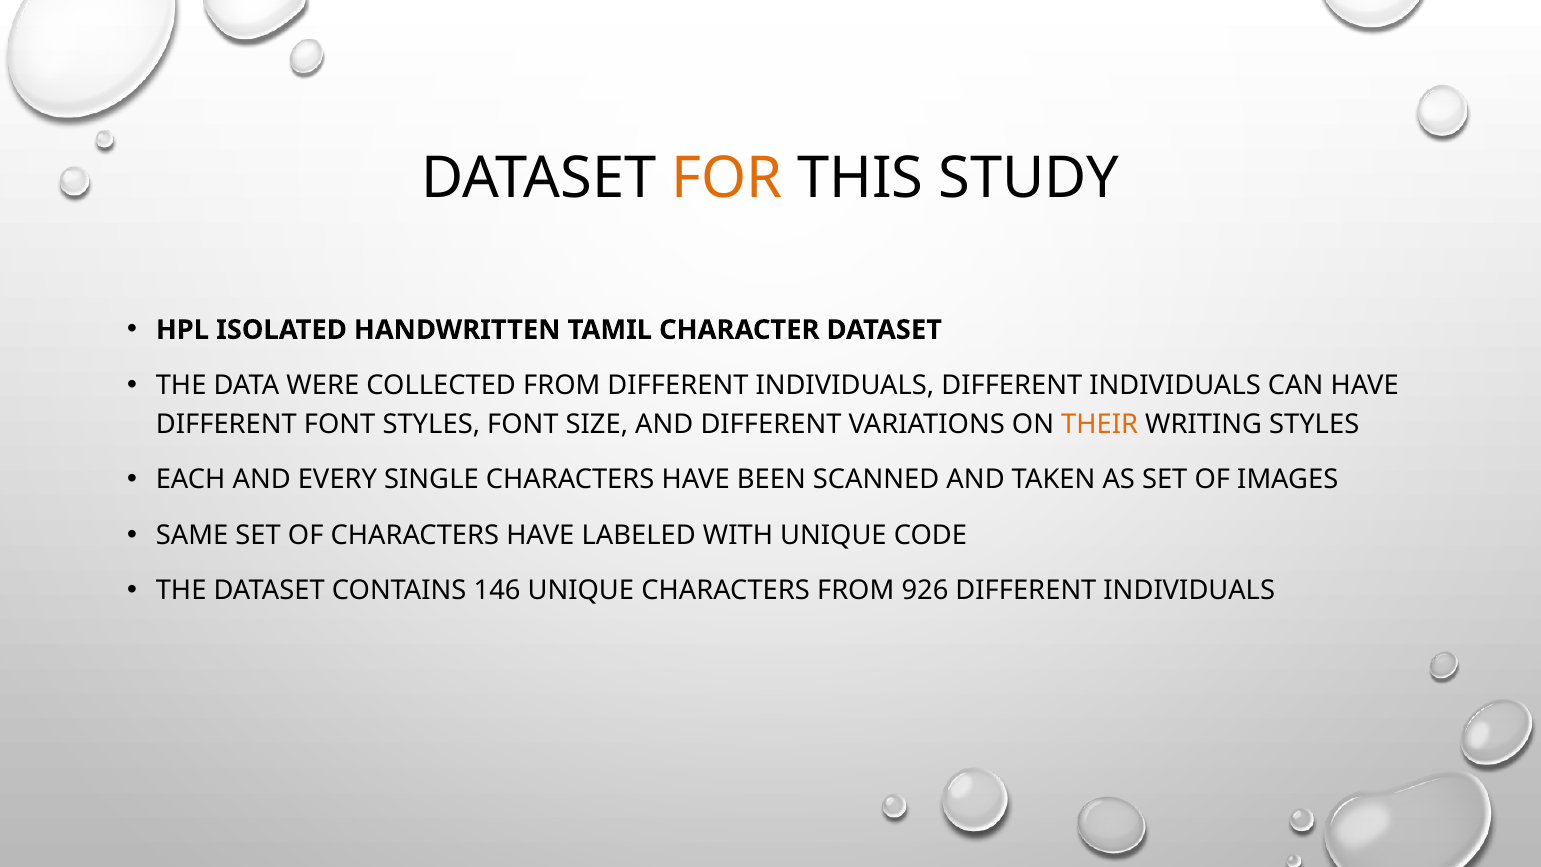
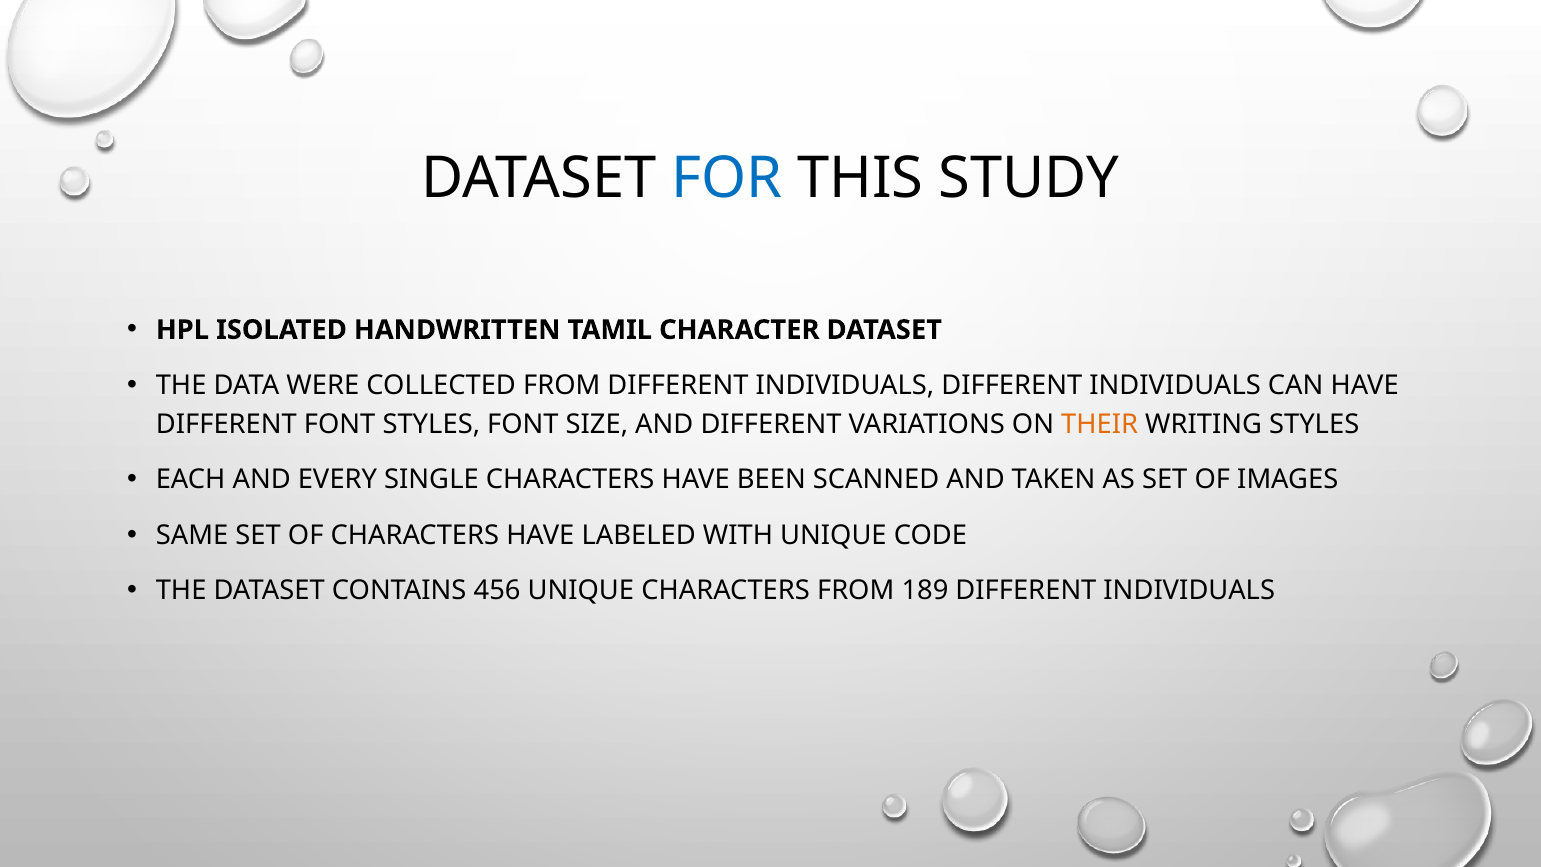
FOR colour: orange -> blue
146: 146 -> 456
926: 926 -> 189
